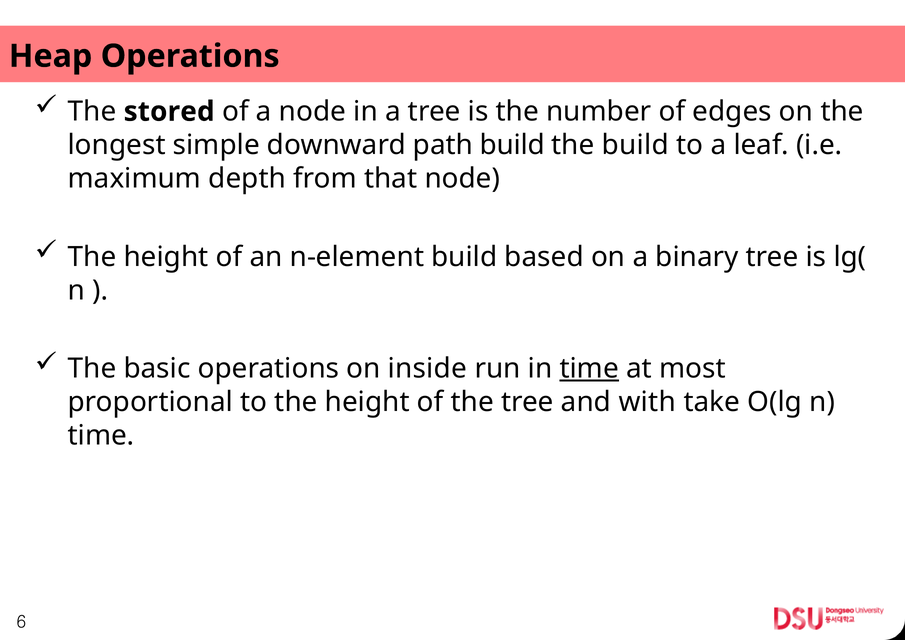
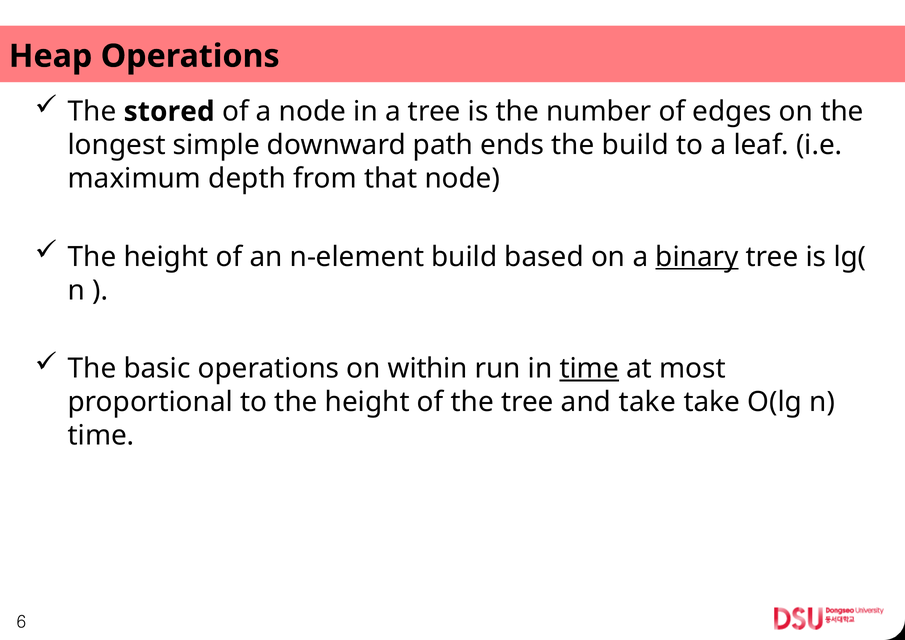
path build: build -> ends
binary underline: none -> present
inside: inside -> within
and with: with -> take
